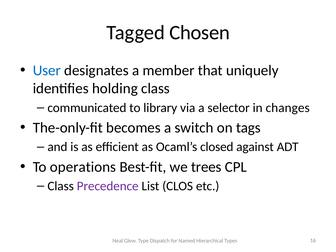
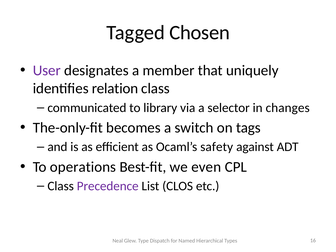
User colour: blue -> purple
holding: holding -> relation
closed: closed -> safety
trees: trees -> even
